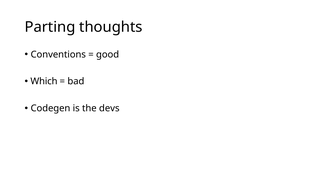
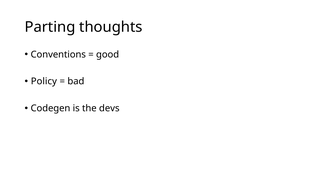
Which: Which -> Policy
